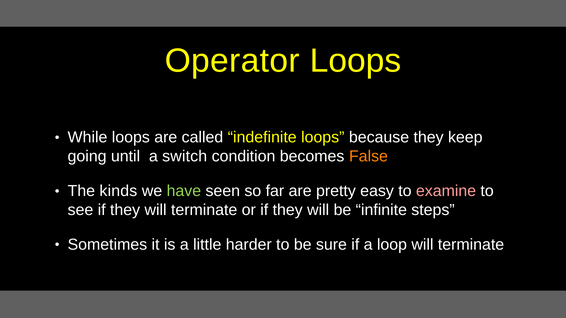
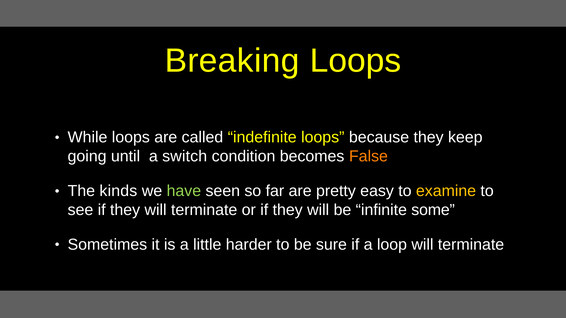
Operator: Operator -> Breaking
examine colour: pink -> yellow
steps: steps -> some
